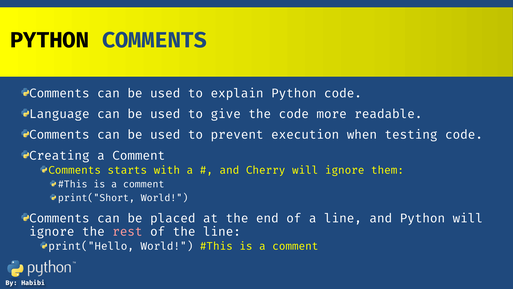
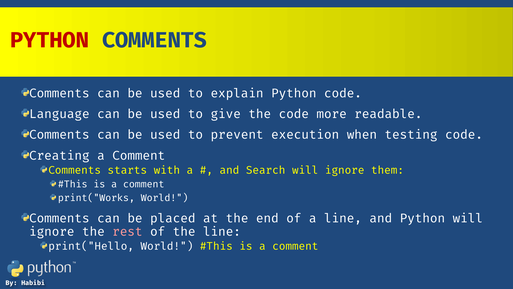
PYTHON at (50, 40) colour: black -> red
Cherry: Cherry -> Search
print("Short: print("Short -> print("Works
